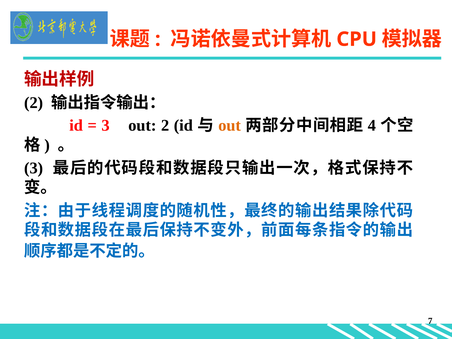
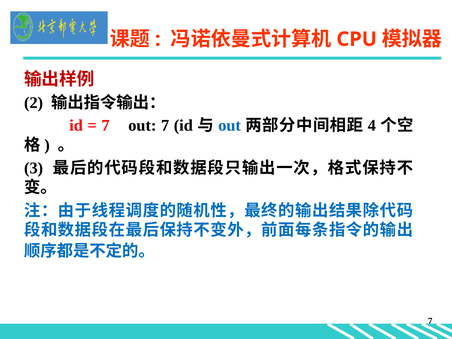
3 at (106, 126): 3 -> 7
out 2: 2 -> 7
out at (230, 126) colour: orange -> blue
